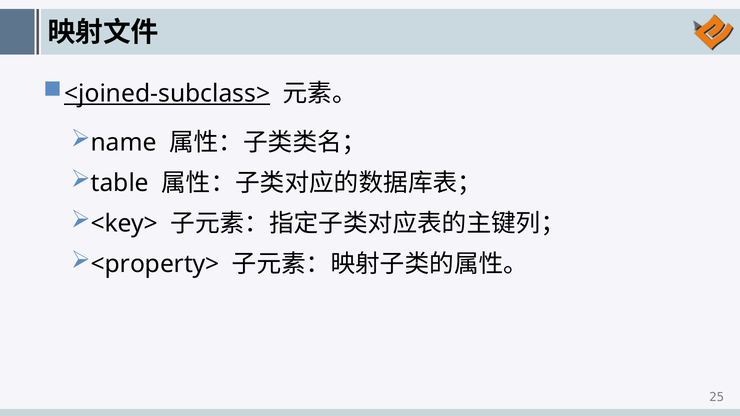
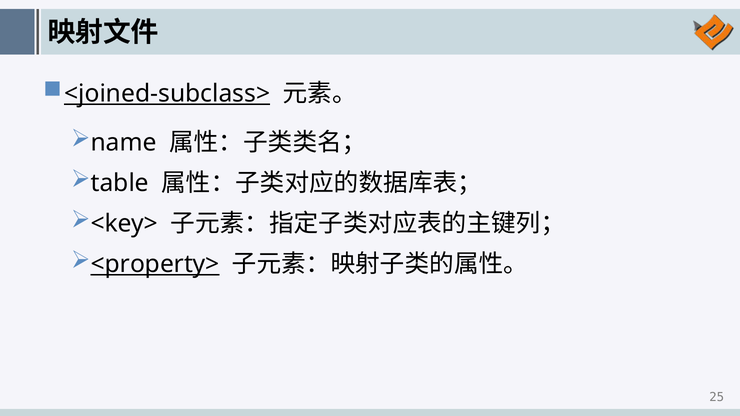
<property> underline: none -> present
